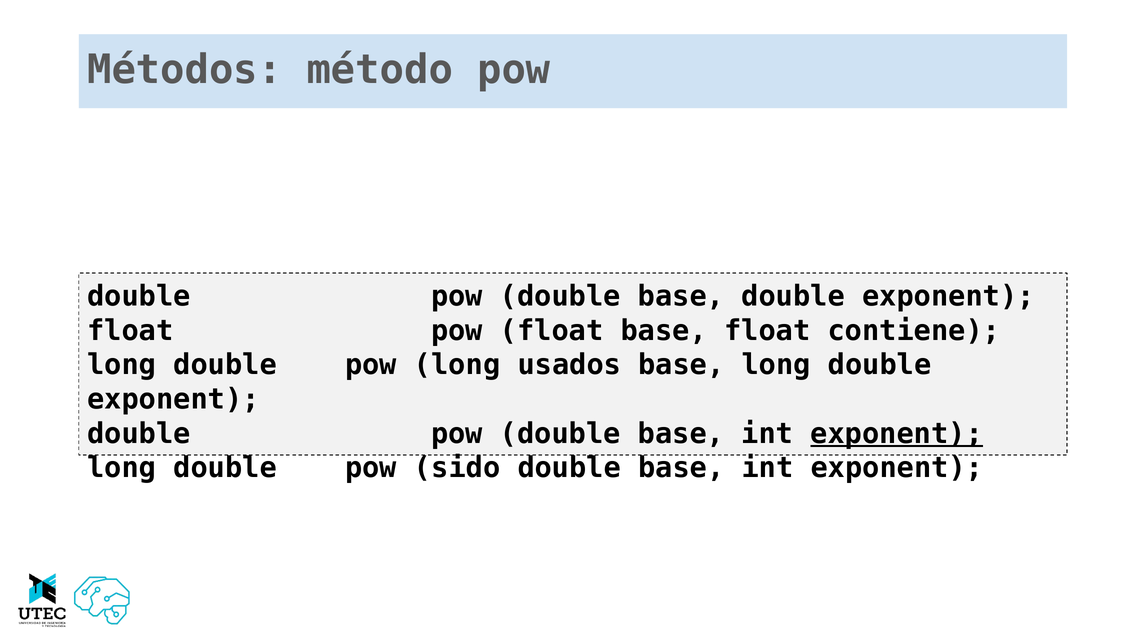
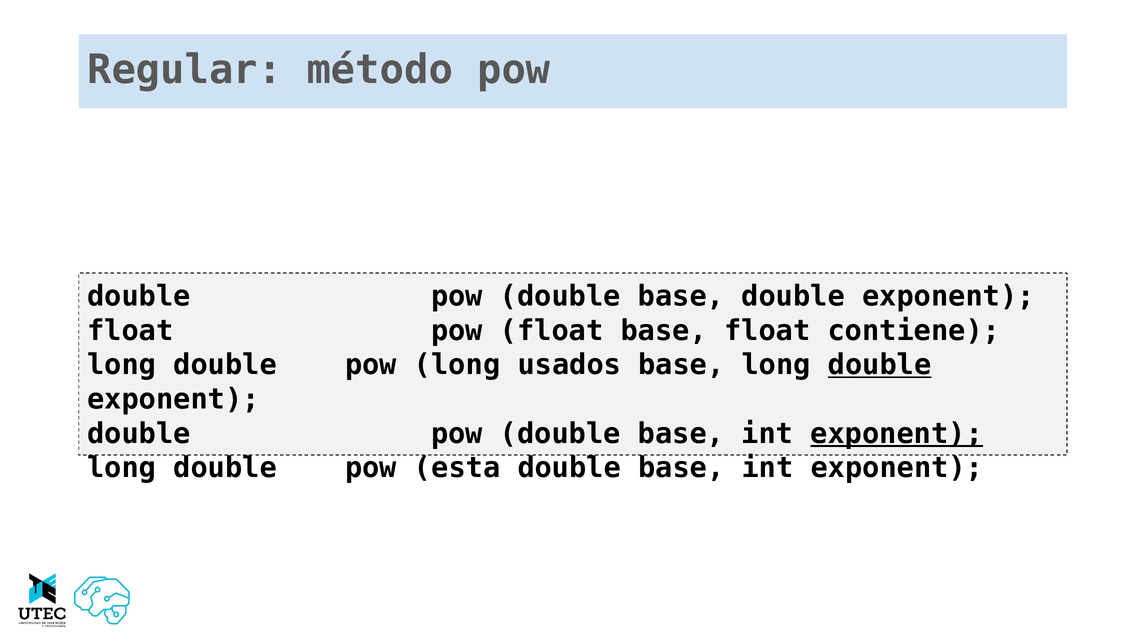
Métodos: Métodos -> Regular
double at (880, 365) underline: none -> present
sido: sido -> esta
